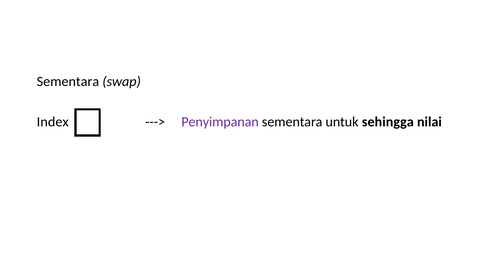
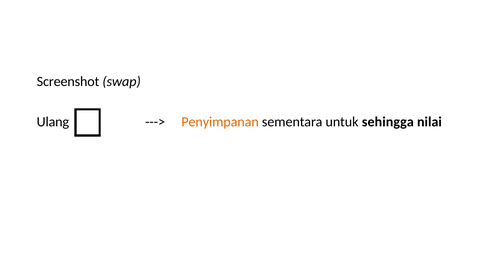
Sementara at (68, 81): Sementara -> Screenshot
Index: Index -> Ulang
Penyimpanan colour: purple -> orange
